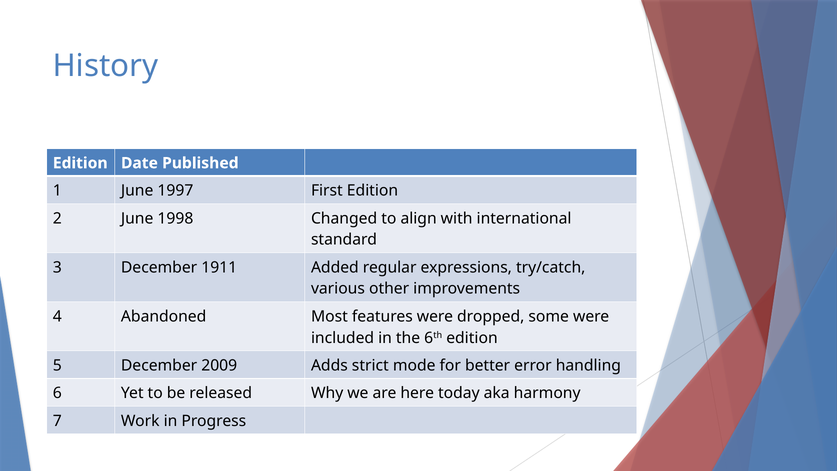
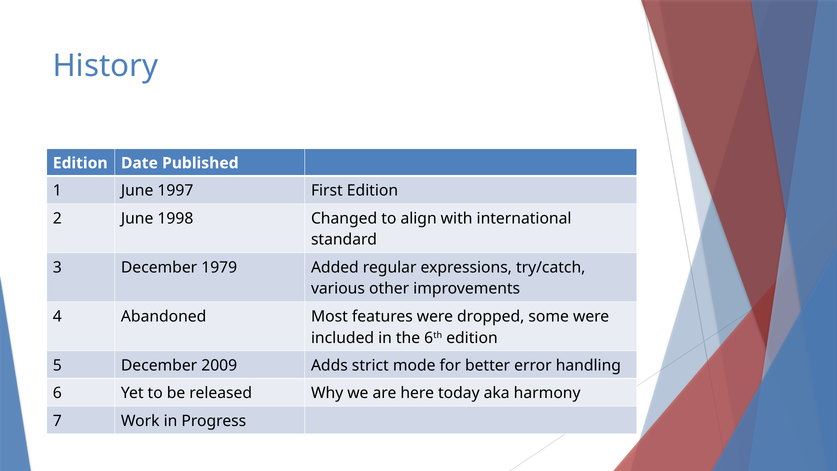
1911: 1911 -> 1979
